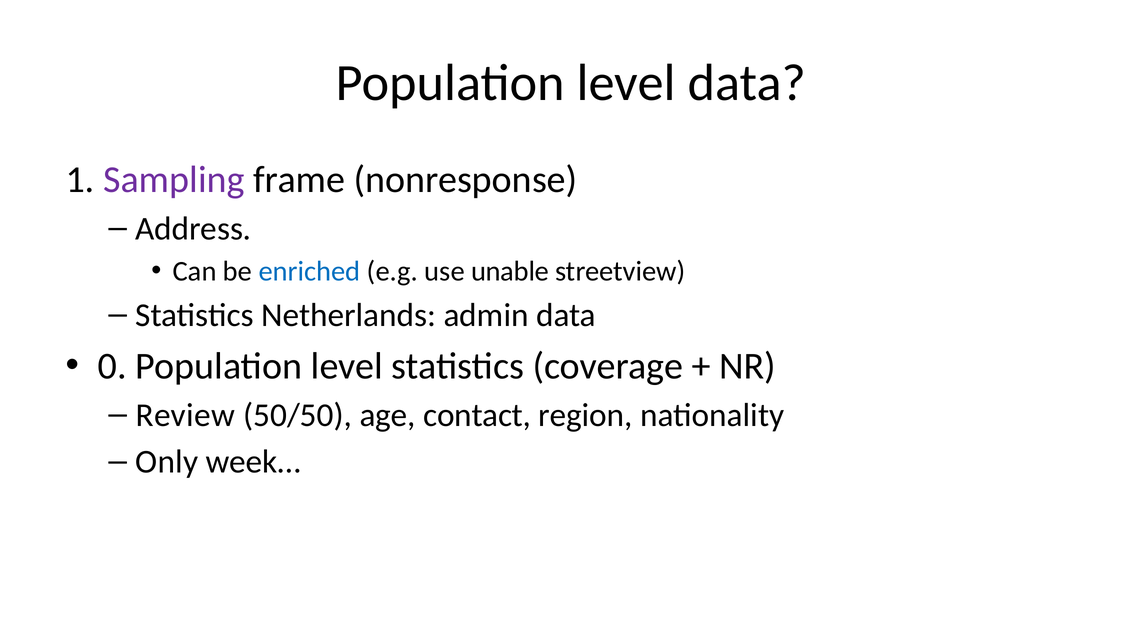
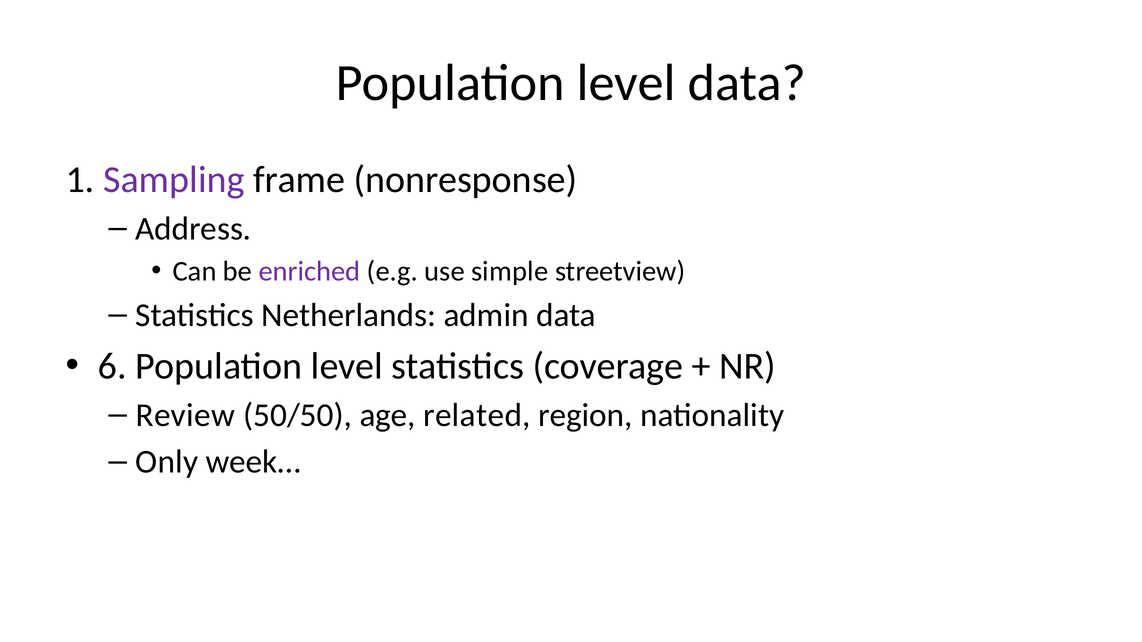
enriched colour: blue -> purple
unable: unable -> simple
0: 0 -> 6
contact: contact -> related
